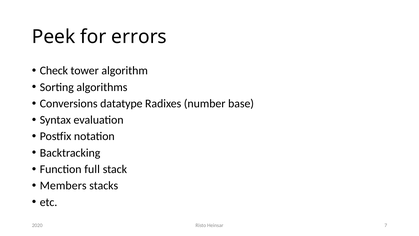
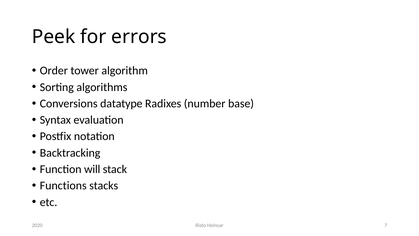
Check: Check -> Order
full: full -> will
Members: Members -> Functions
